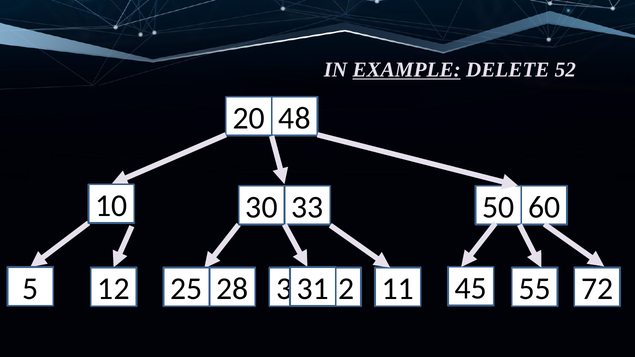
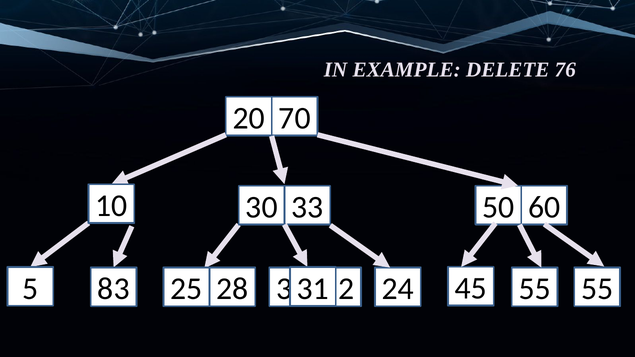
EXAMPLE underline: present -> none
52: 52 -> 76
48: 48 -> 70
12: 12 -> 83
11: 11 -> 24
55 72: 72 -> 55
